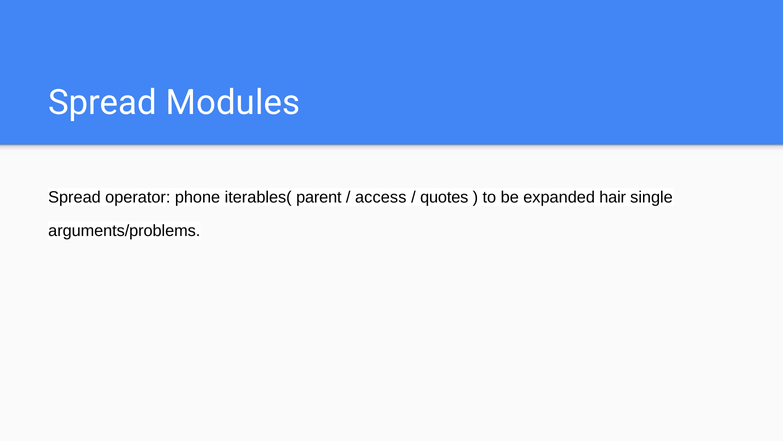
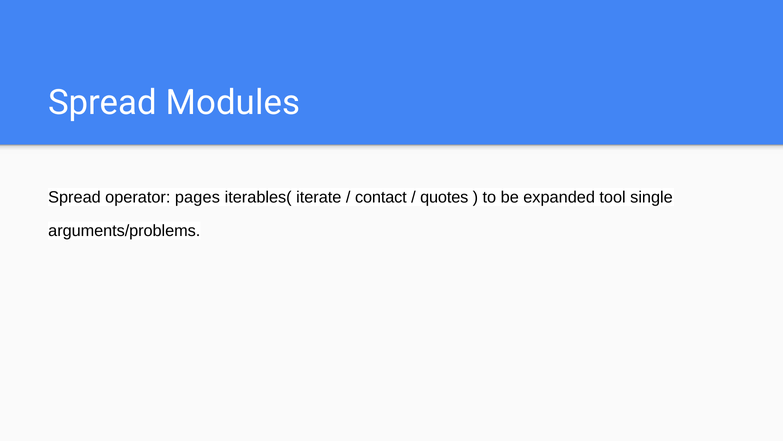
phone: phone -> pages
parent: parent -> iterate
access: access -> contact
hair: hair -> tool
